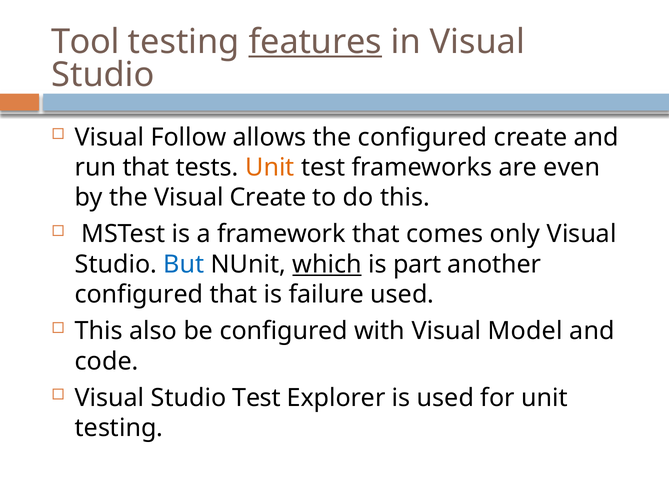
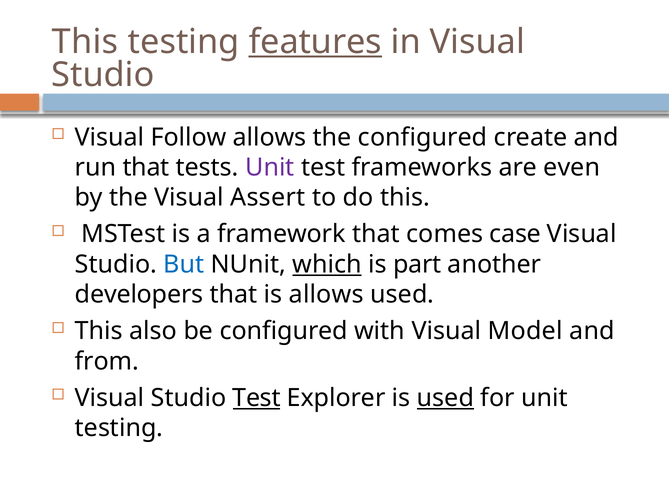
Tool at (85, 42): Tool -> This
Unit at (270, 167) colour: orange -> purple
Visual Create: Create -> Assert
only: only -> case
configured at (139, 294): configured -> developers
is failure: failure -> allows
code: code -> from
Test at (257, 398) underline: none -> present
used at (445, 398) underline: none -> present
